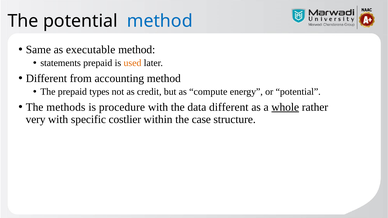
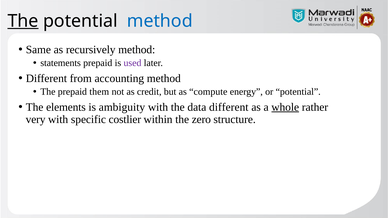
The at (23, 21) underline: none -> present
executable: executable -> recursively
used colour: orange -> purple
types: types -> them
methods: methods -> elements
procedure: procedure -> ambiguity
case: case -> zero
